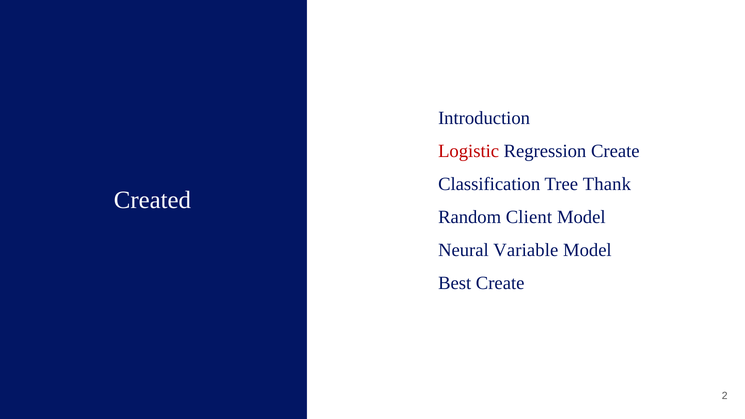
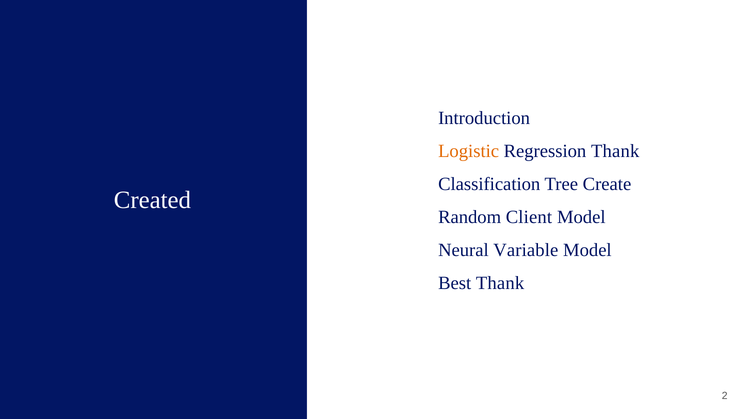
Logistic colour: red -> orange
Regression Create: Create -> Thank
Thank: Thank -> Create
Best Create: Create -> Thank
